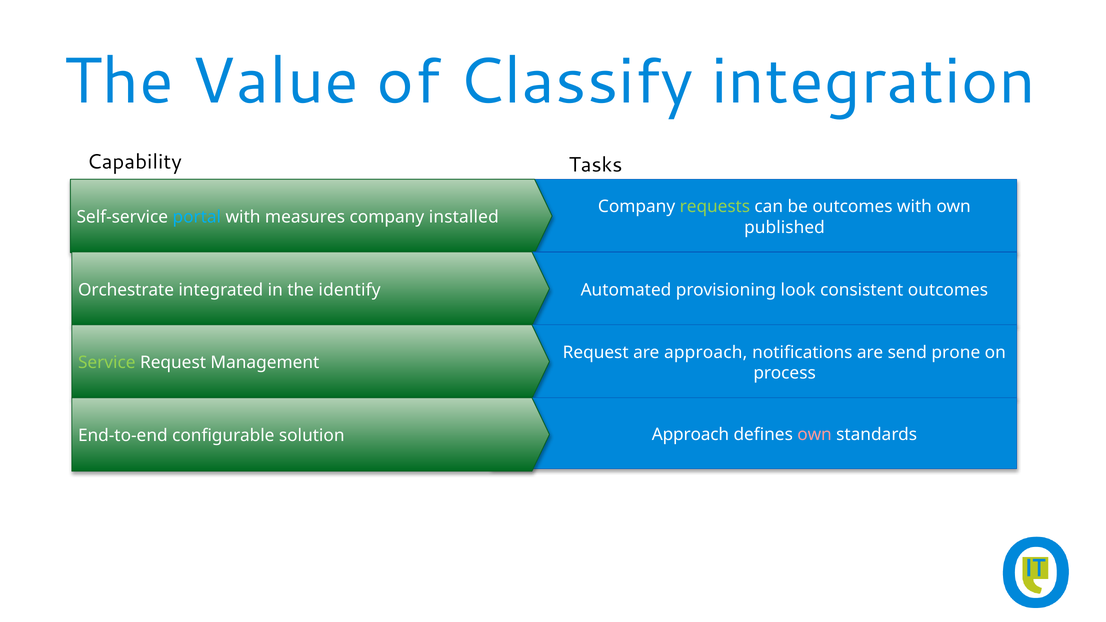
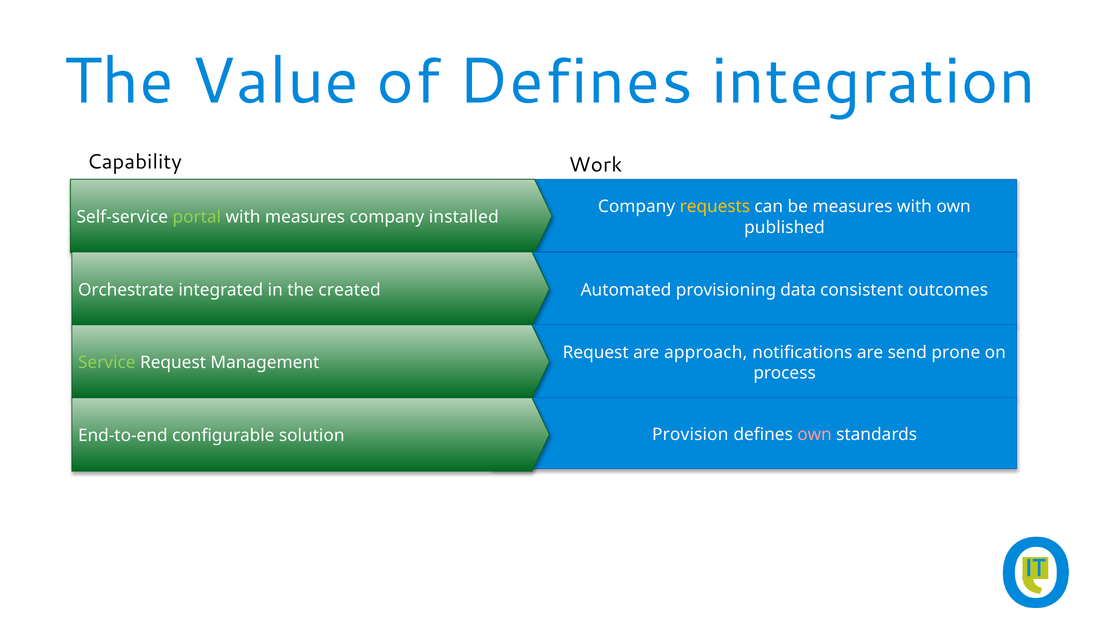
of Classify: Classify -> Defines
Tasks: Tasks -> Work
requests colour: light green -> yellow
be outcomes: outcomes -> measures
portal colour: light blue -> light green
identify: identify -> created
look: look -> data
Approach at (690, 435): Approach -> Provision
